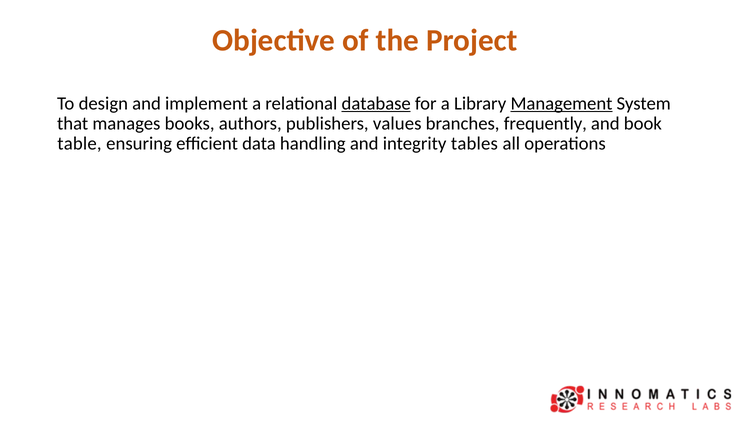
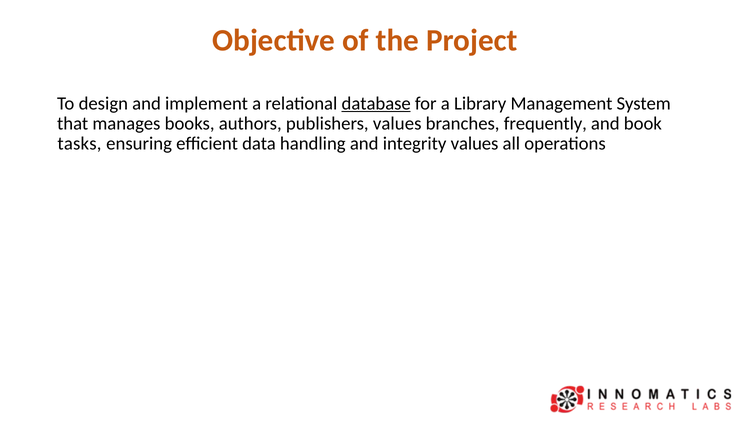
Management underline: present -> none
table: table -> tasks
integrity tables: tables -> values
